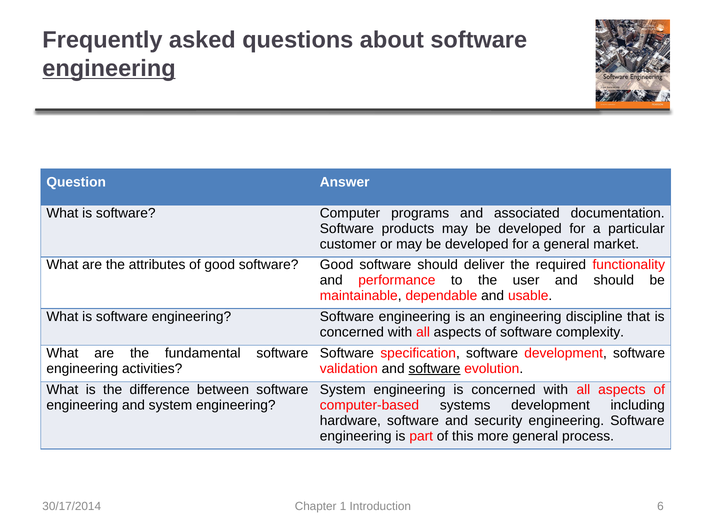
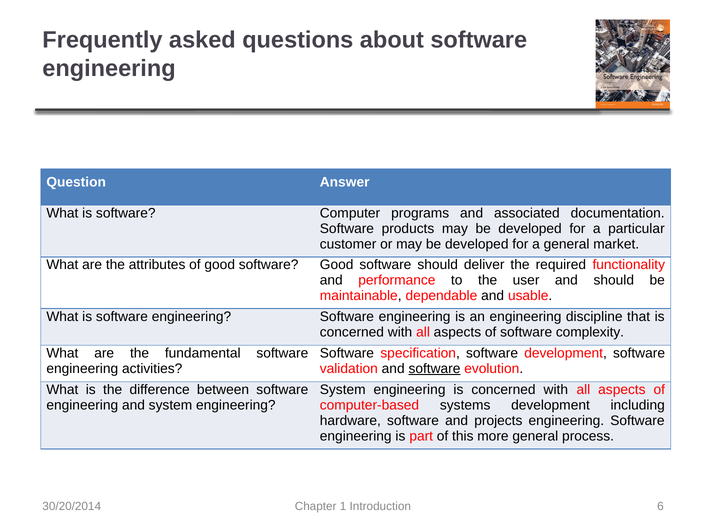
engineering at (109, 68) underline: present -> none
security: security -> projects
30/17/2014: 30/17/2014 -> 30/20/2014
